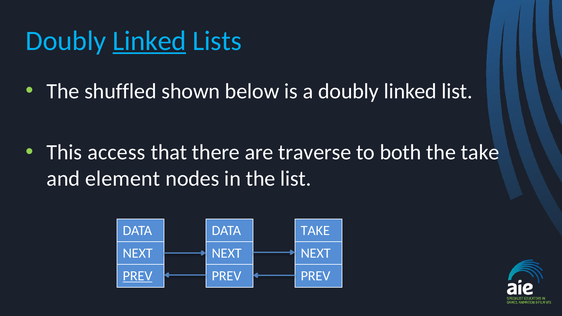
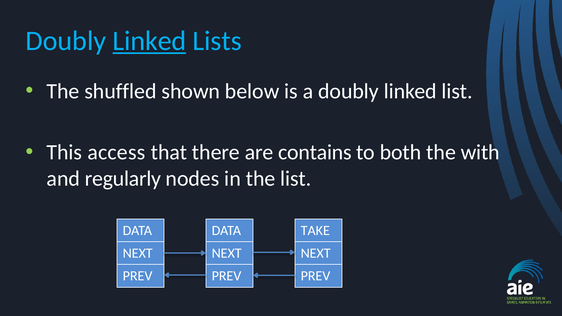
traverse: traverse -> contains
the take: take -> with
element: element -> regularly
PREV at (138, 276) underline: present -> none
